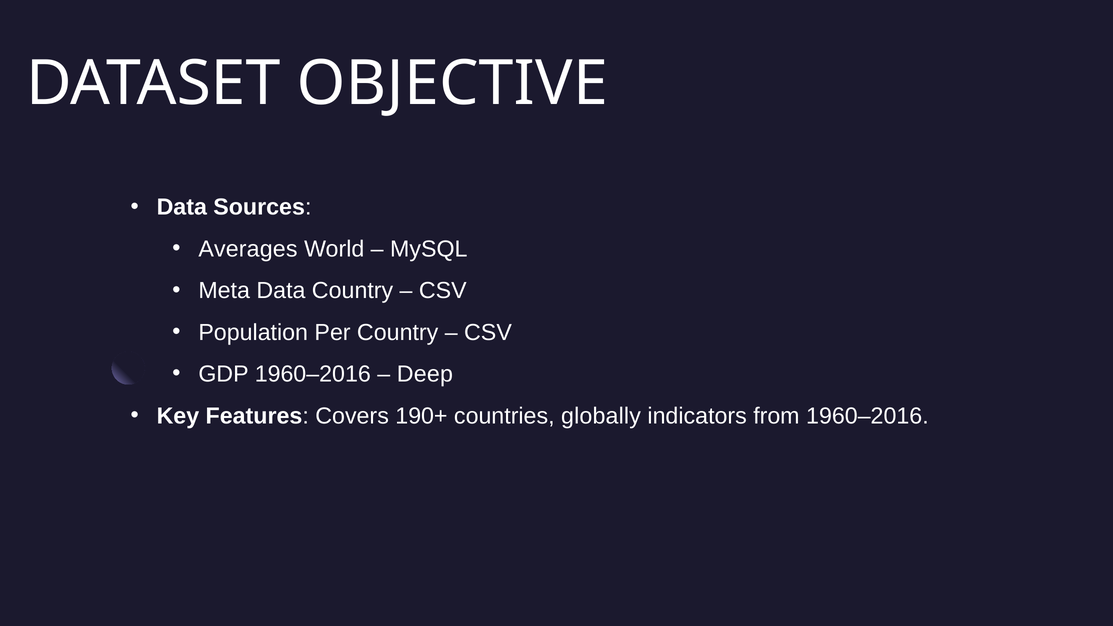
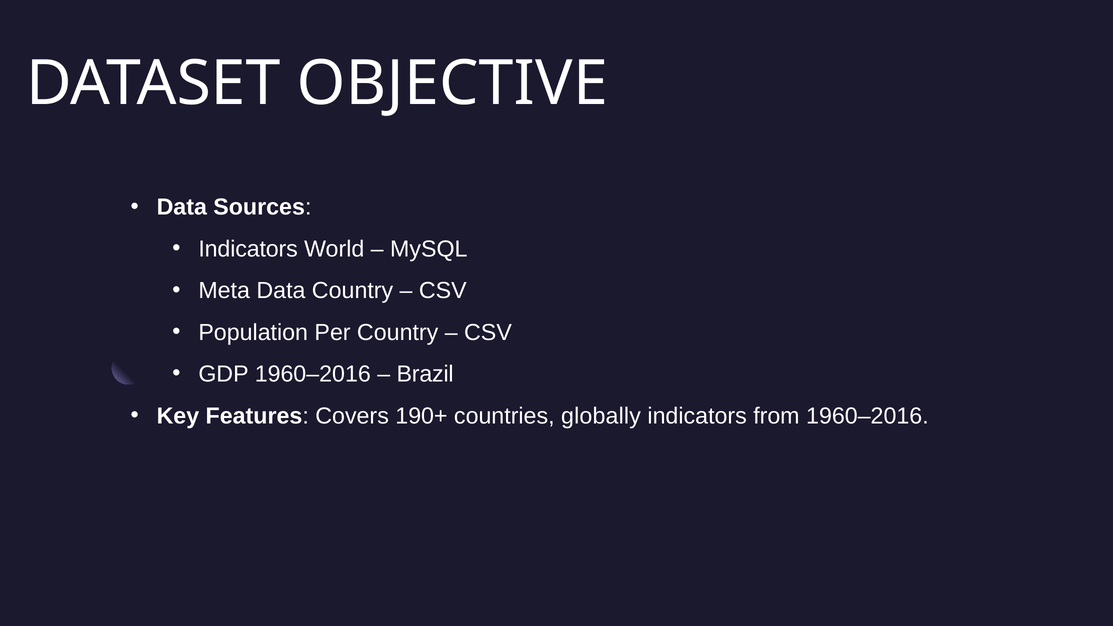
Averages at (248, 249): Averages -> Indicators
Deep: Deep -> Brazil
